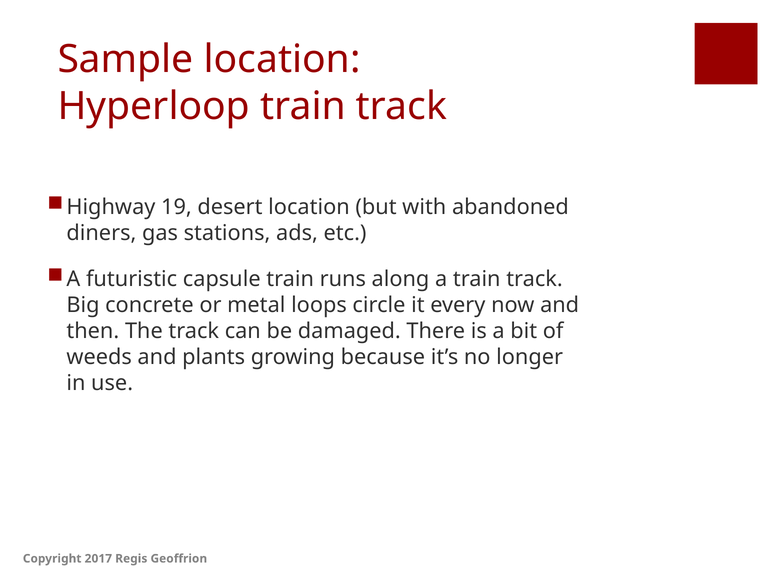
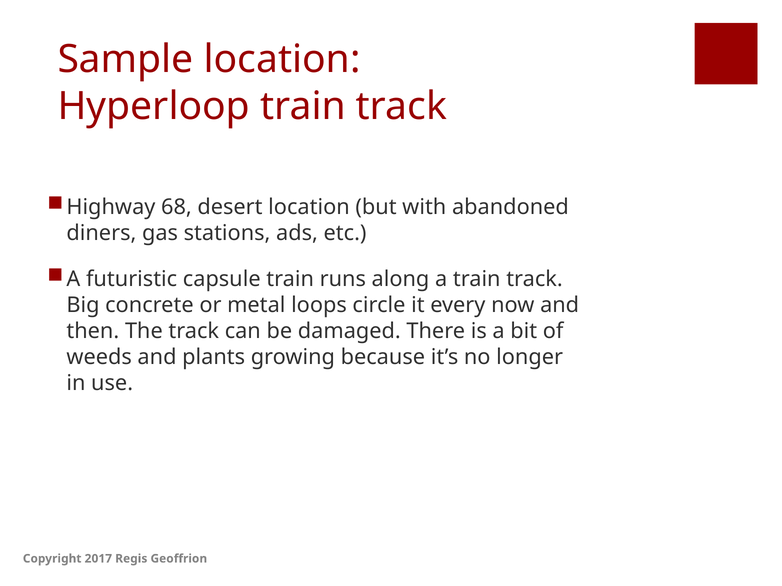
19: 19 -> 68
